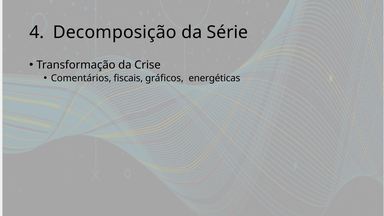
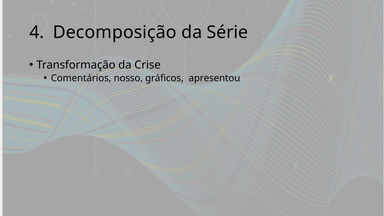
fiscais: fiscais -> nosso
energéticas: energéticas -> apresentou
